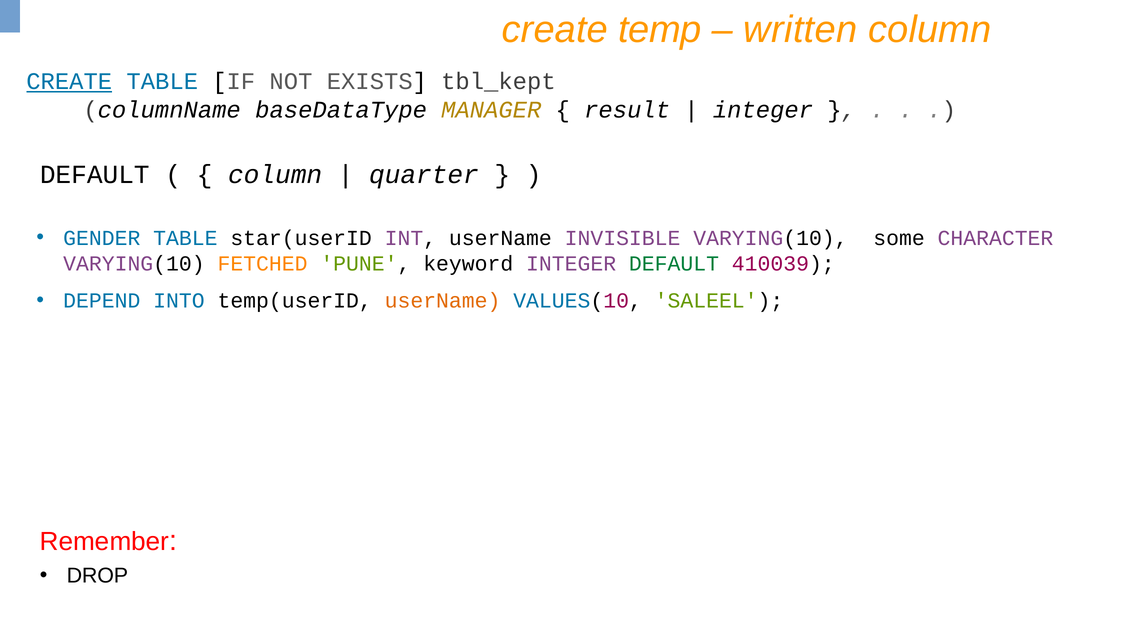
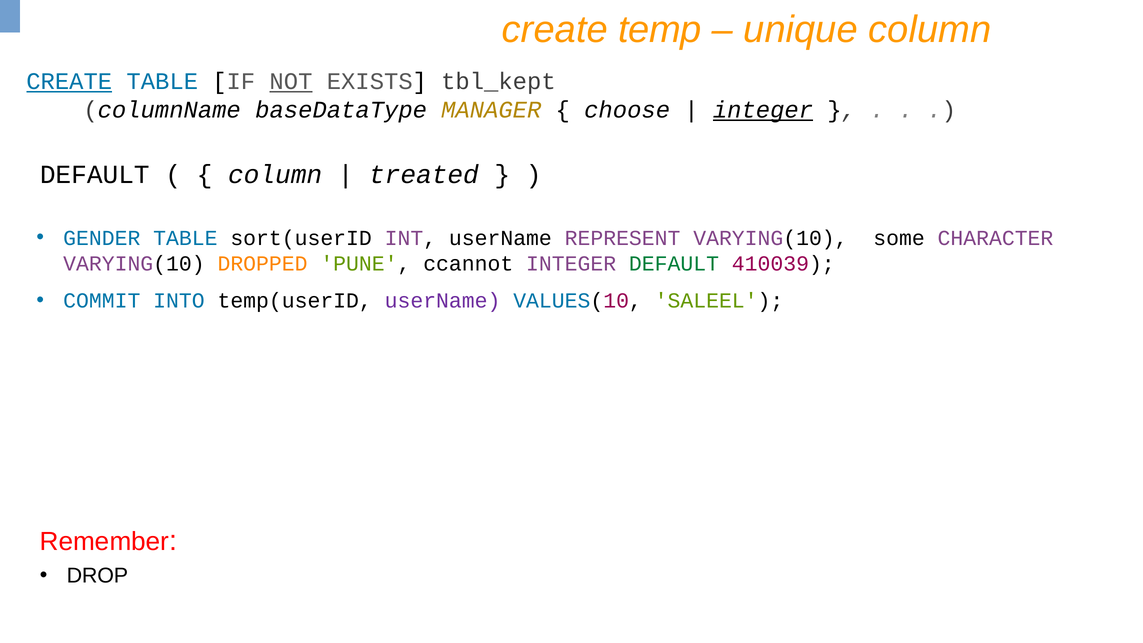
written: written -> unique
NOT underline: none -> present
result: result -> choose
integer at (763, 110) underline: none -> present
quarter: quarter -> treated
star(userID: star(userID -> sort(userID
INVISIBLE: INVISIBLE -> REPRESENT
FETCHED: FETCHED -> DROPPED
keyword: keyword -> ccannot
DEPEND: DEPEND -> COMMIT
userName at (443, 301) colour: orange -> purple
